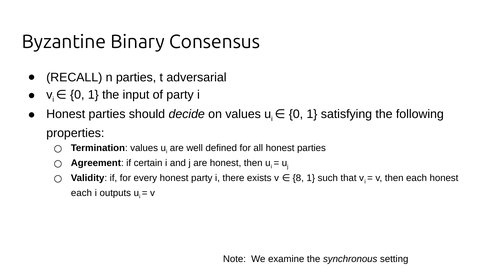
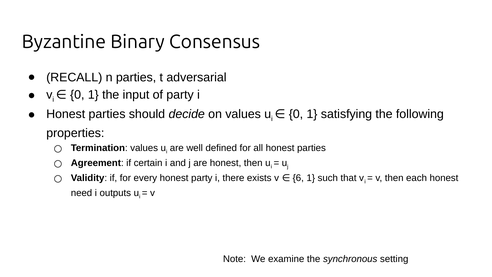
8: 8 -> 6
each at (81, 193): each -> need
